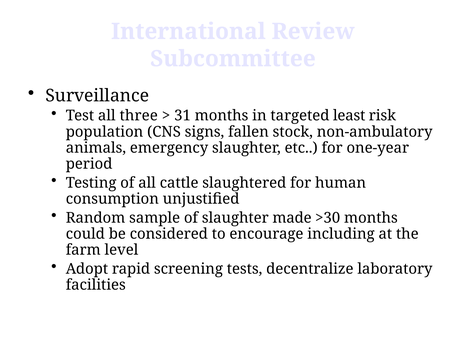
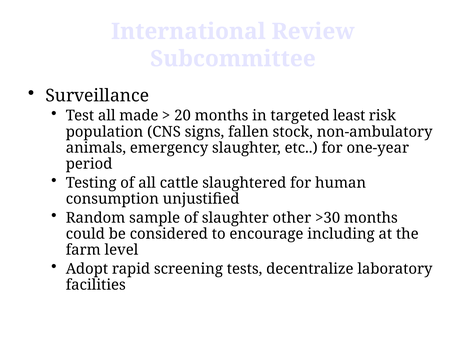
three: three -> made
31: 31 -> 20
made: made -> other
